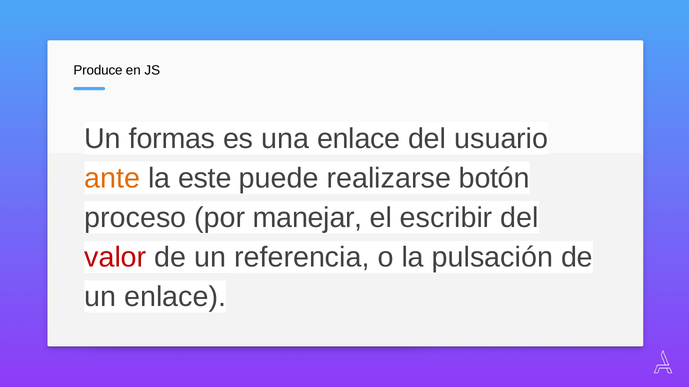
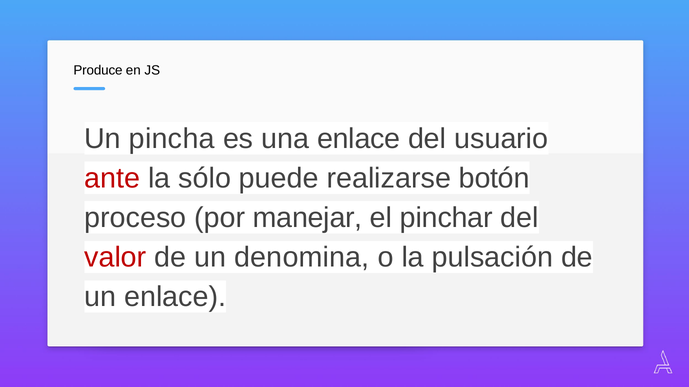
formas: formas -> pincha
ante colour: orange -> red
este: este -> sólo
escribir: escribir -> pinchar
referencia: referencia -> denomina
